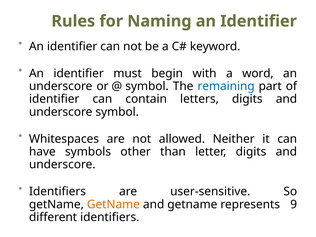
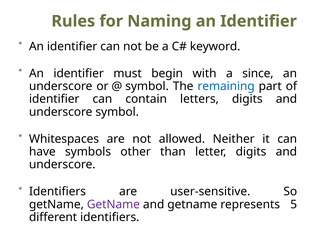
word: word -> since
GetName at (113, 204) colour: orange -> purple
9: 9 -> 5
